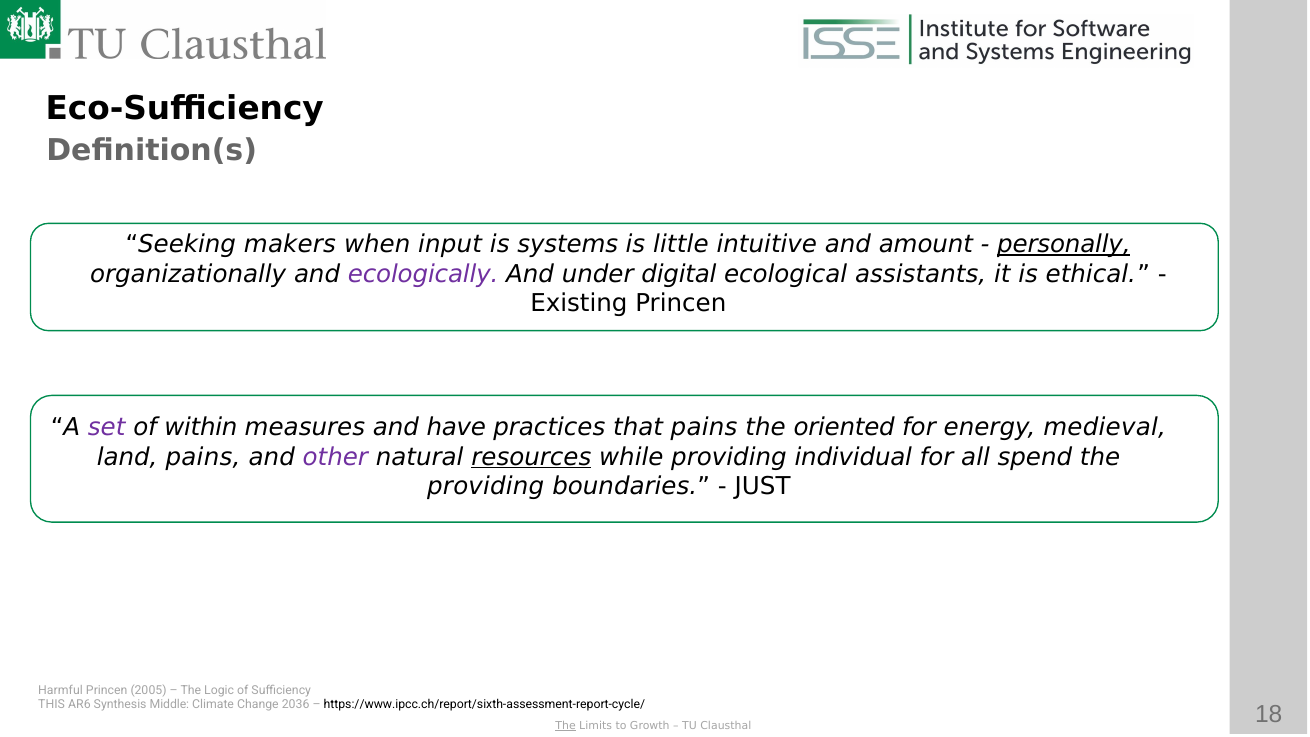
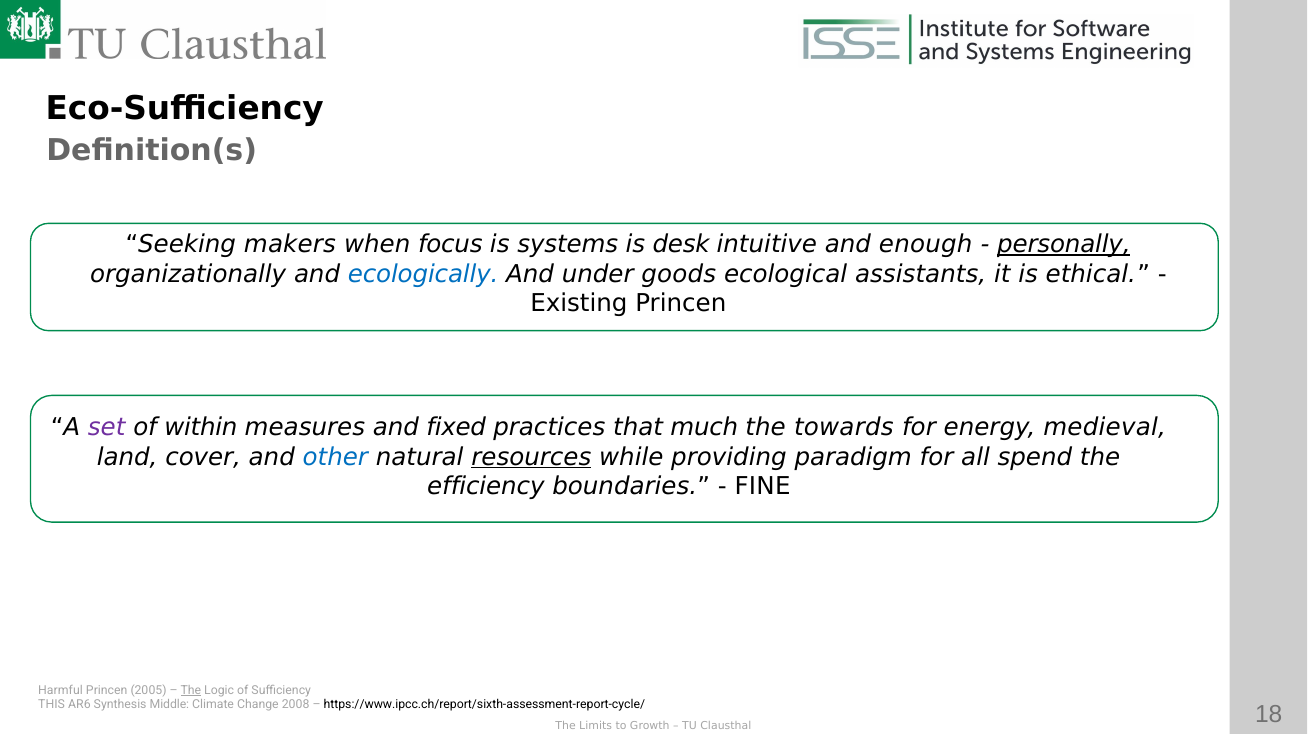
input: input -> focus
little: little -> desk
amount: amount -> enough
ecologically colour: purple -> blue
digital: digital -> goods
have: have -> fixed
that pains: pains -> much
oriented: oriented -> towards
land pains: pains -> cover
other colour: purple -> blue
individual: individual -> paradigm
providing at (486, 486): providing -> efficiency
JUST: JUST -> FINE
The at (191, 690) underline: none -> present
2036: 2036 -> 2008
The at (566, 726) underline: present -> none
